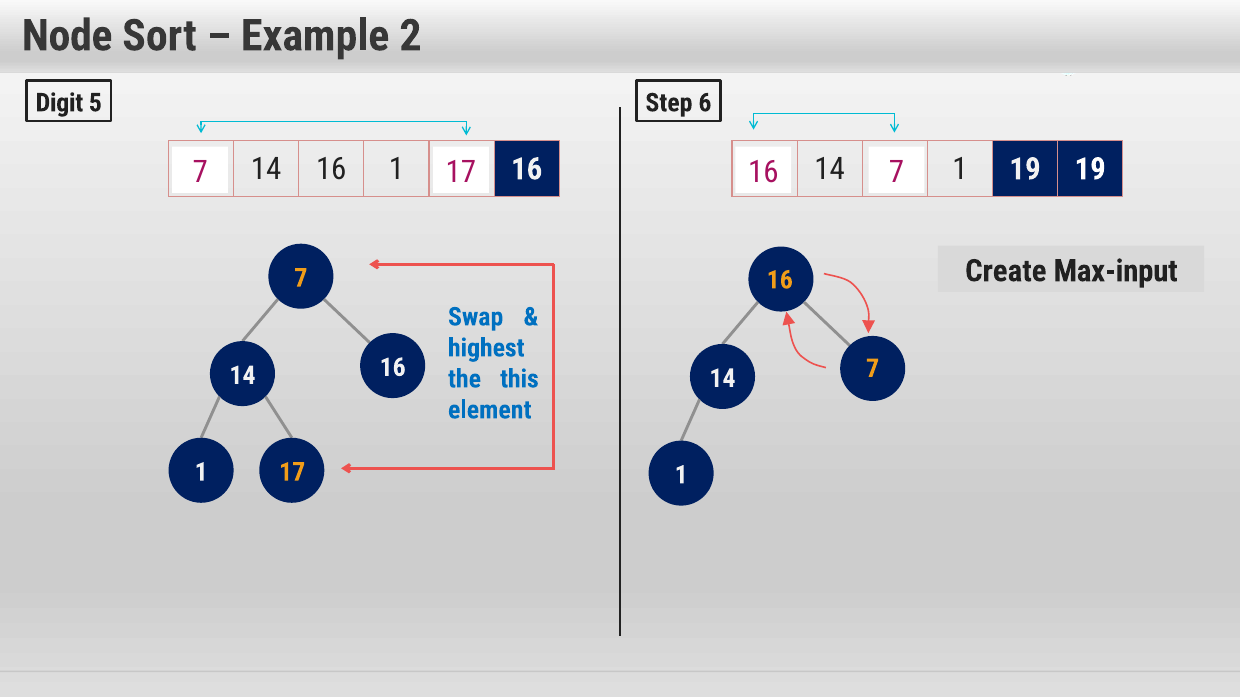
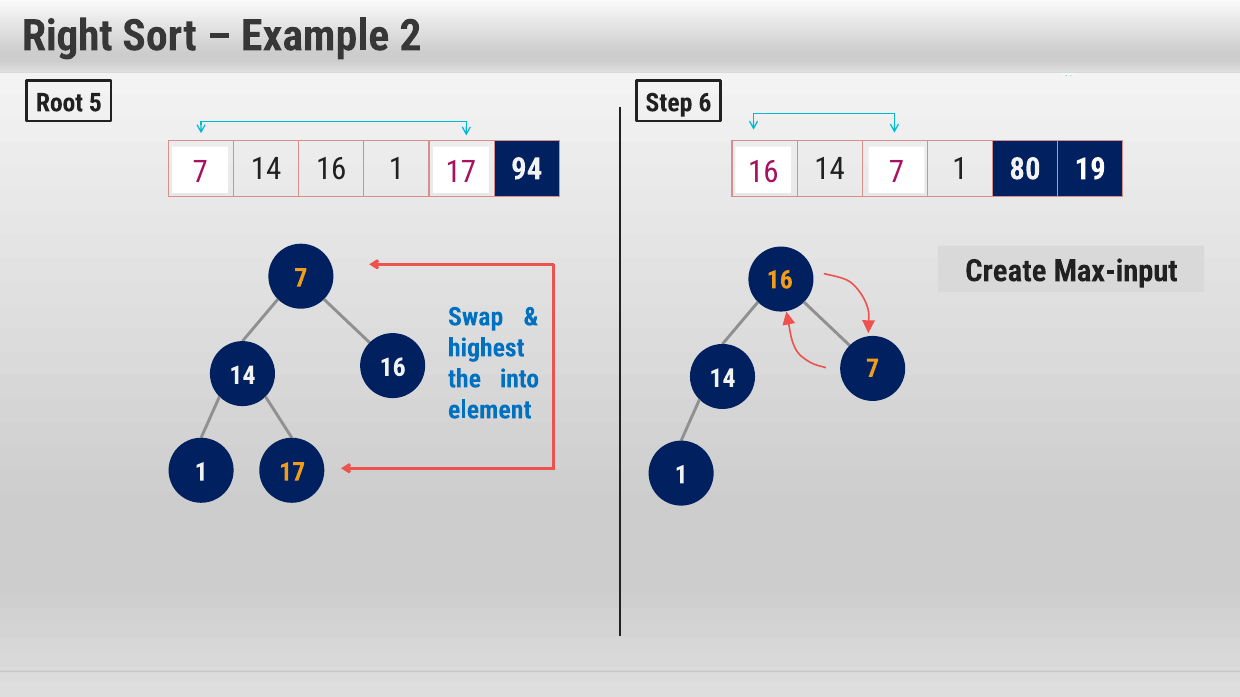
Node: Node -> Right
Digit: Digit -> Root
16 at (527, 169): 16 -> 94
1 19: 19 -> 80
this: this -> into
